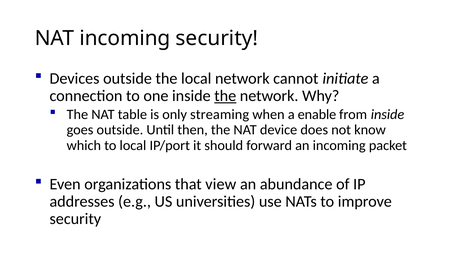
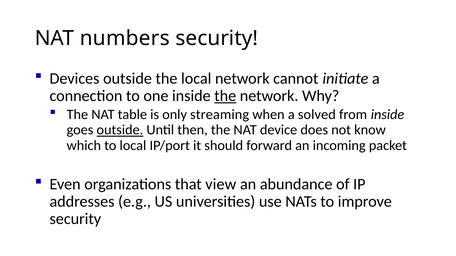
NAT incoming: incoming -> numbers
enable: enable -> solved
outside at (120, 130) underline: none -> present
